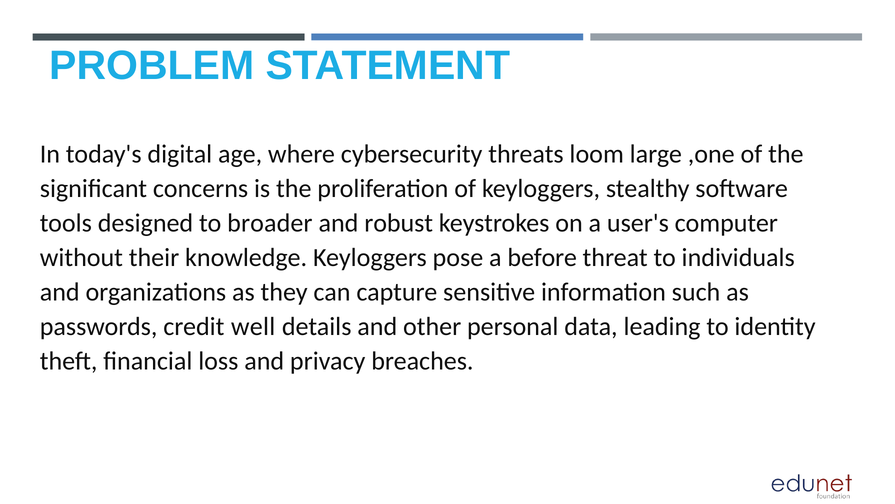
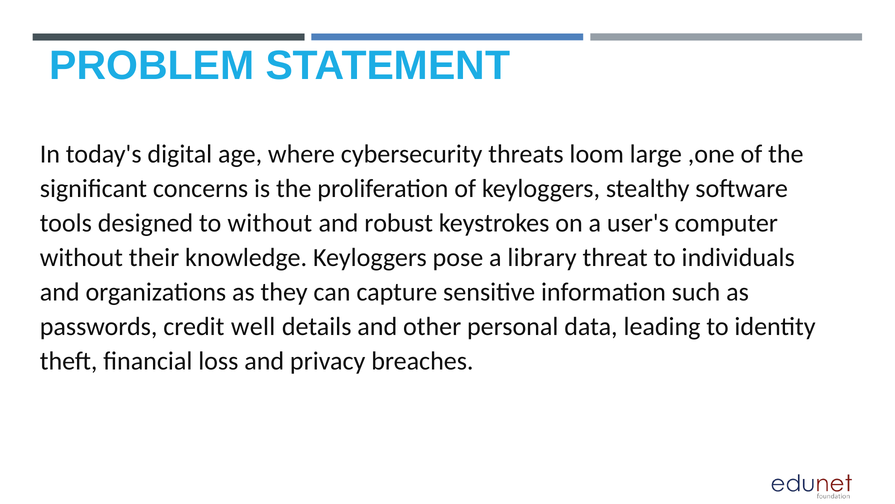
to broader: broader -> without
before: before -> library
